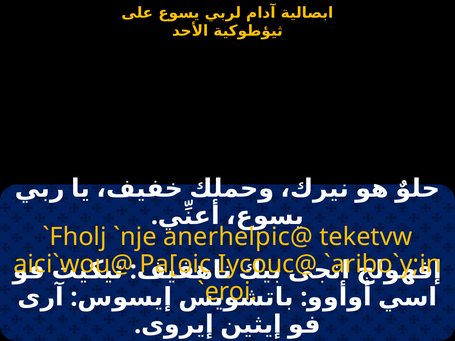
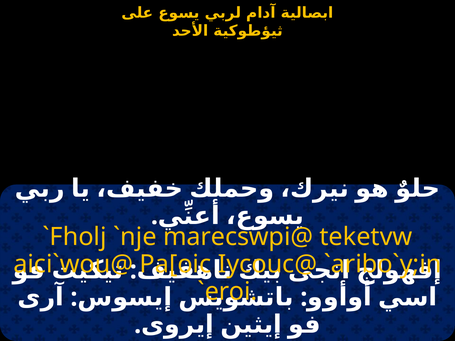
anerhelpic@: anerhelpic@ -> marecswpi@
